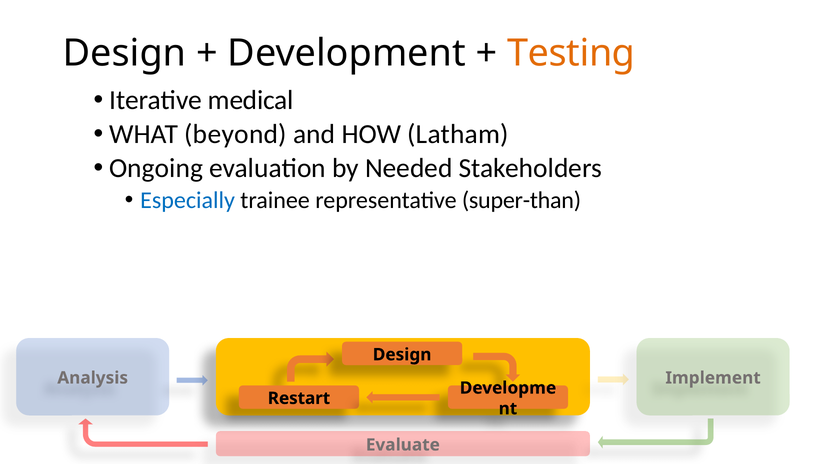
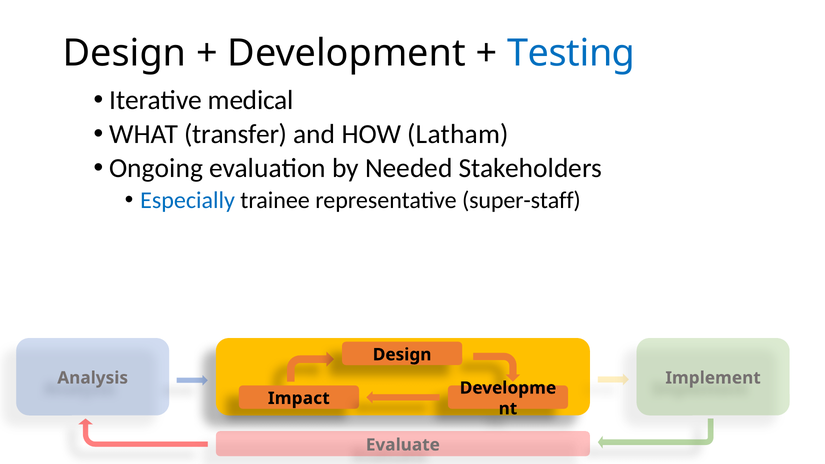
Testing colour: orange -> blue
beyond: beyond -> transfer
super-than: super-than -> super-staff
Restart: Restart -> Impact
